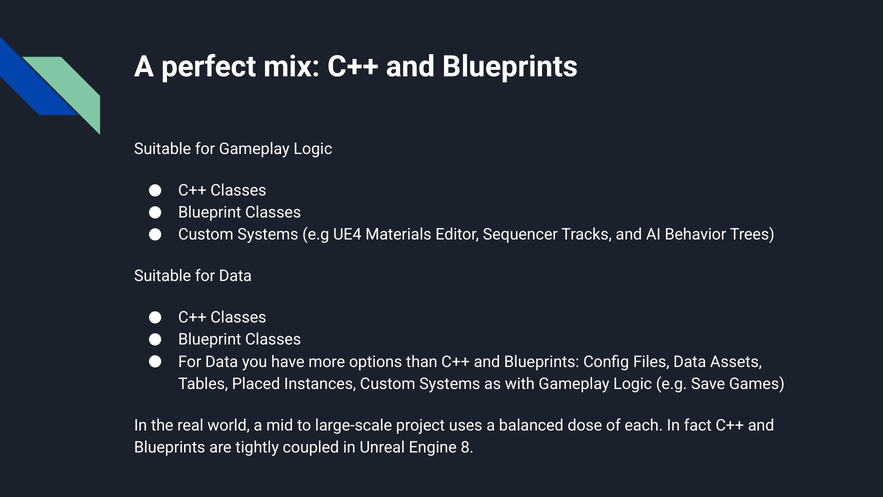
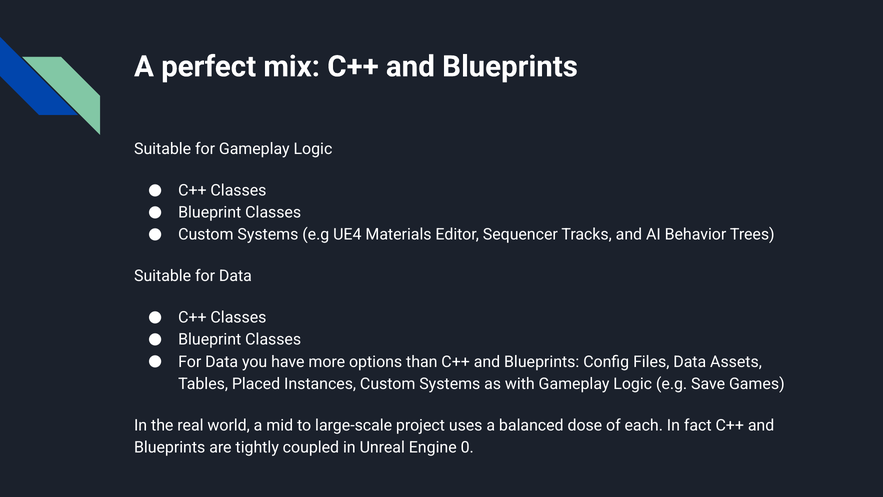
8: 8 -> 0
